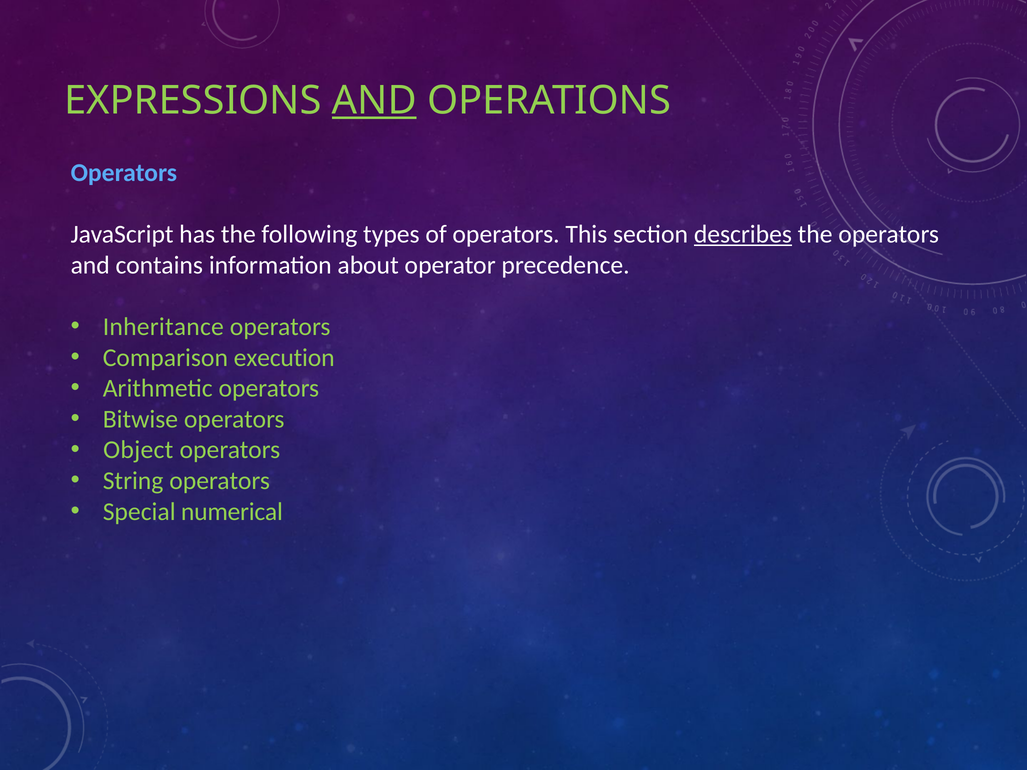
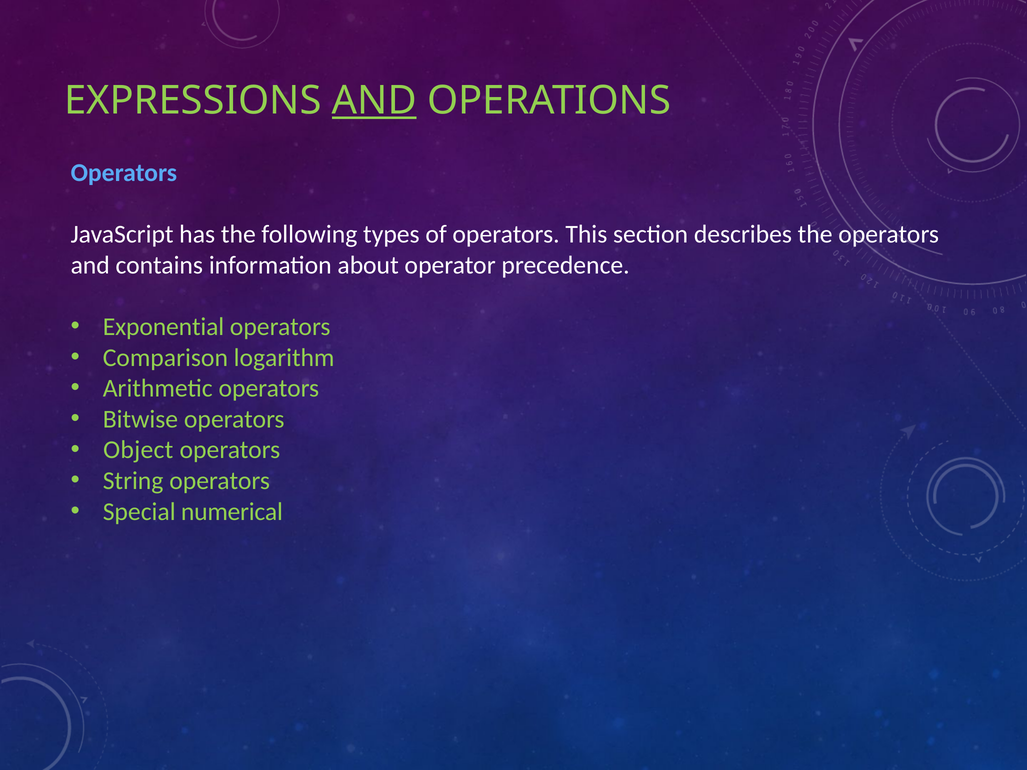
describes underline: present -> none
Inheritance: Inheritance -> Exponential
execution: execution -> logarithm
